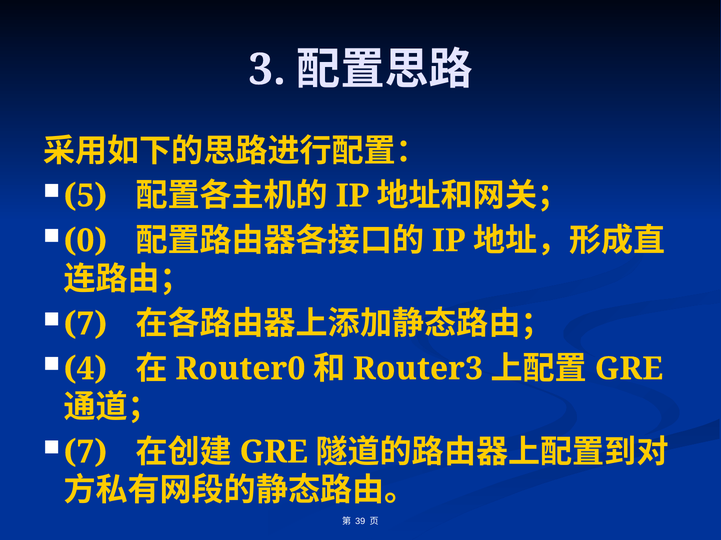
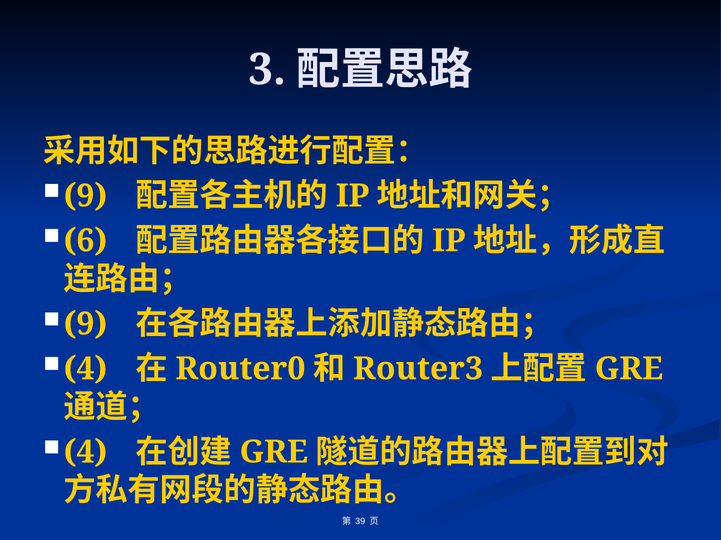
5 at (85, 196): 5 -> 9
0: 0 -> 6
7 at (85, 324): 7 -> 9
7 at (85, 453): 7 -> 4
